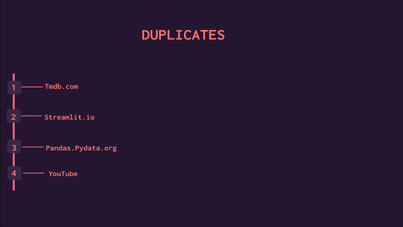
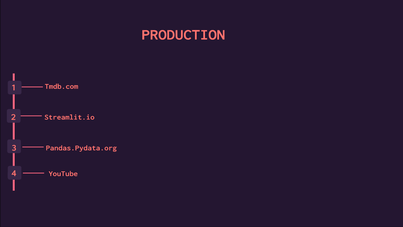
DUPLICATES: DUPLICATES -> PRODUCTION
